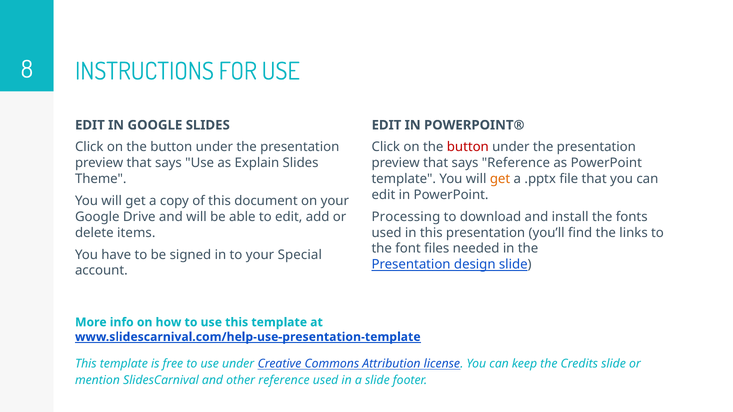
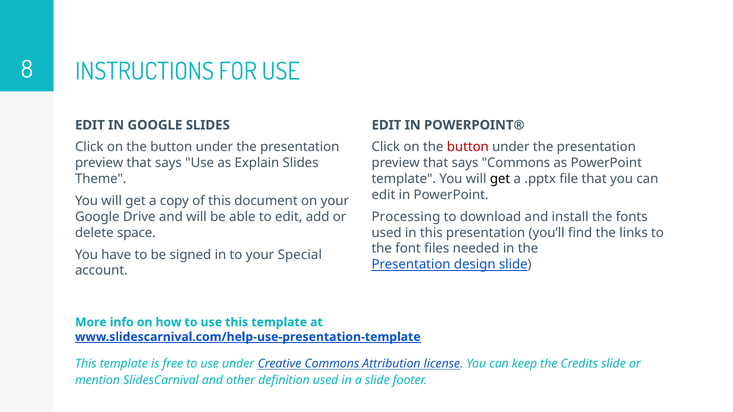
says Reference: Reference -> Commons
get at (500, 179) colour: orange -> black
items: items -> space
other reference: reference -> definition
